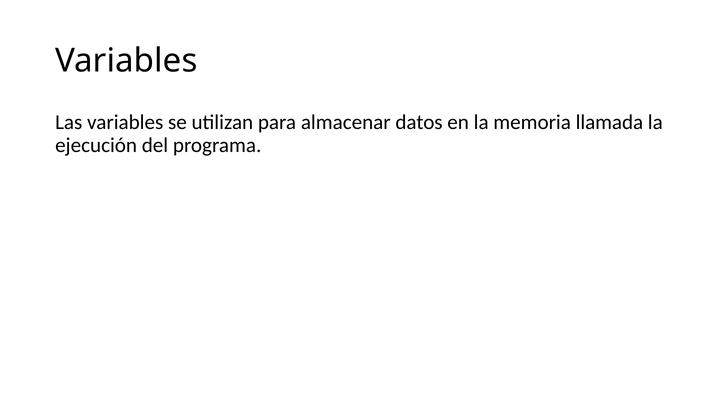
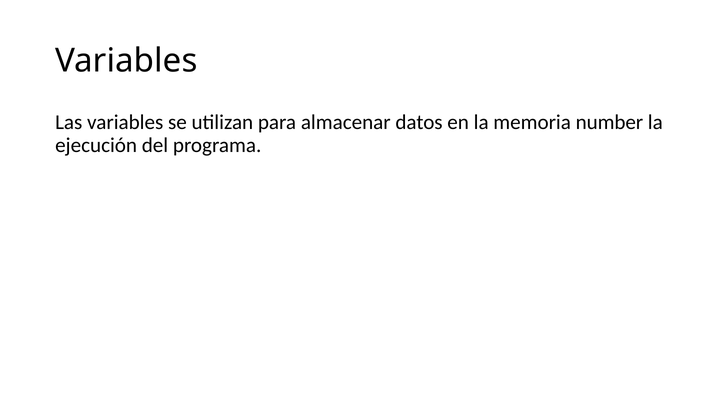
llamada: llamada -> number
